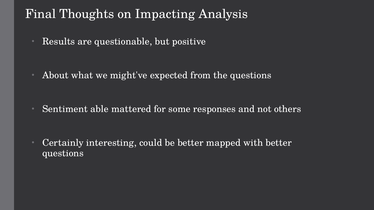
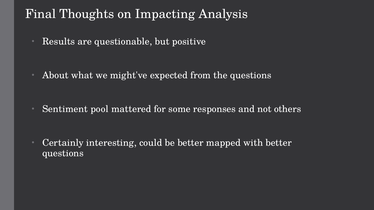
able: able -> pool
